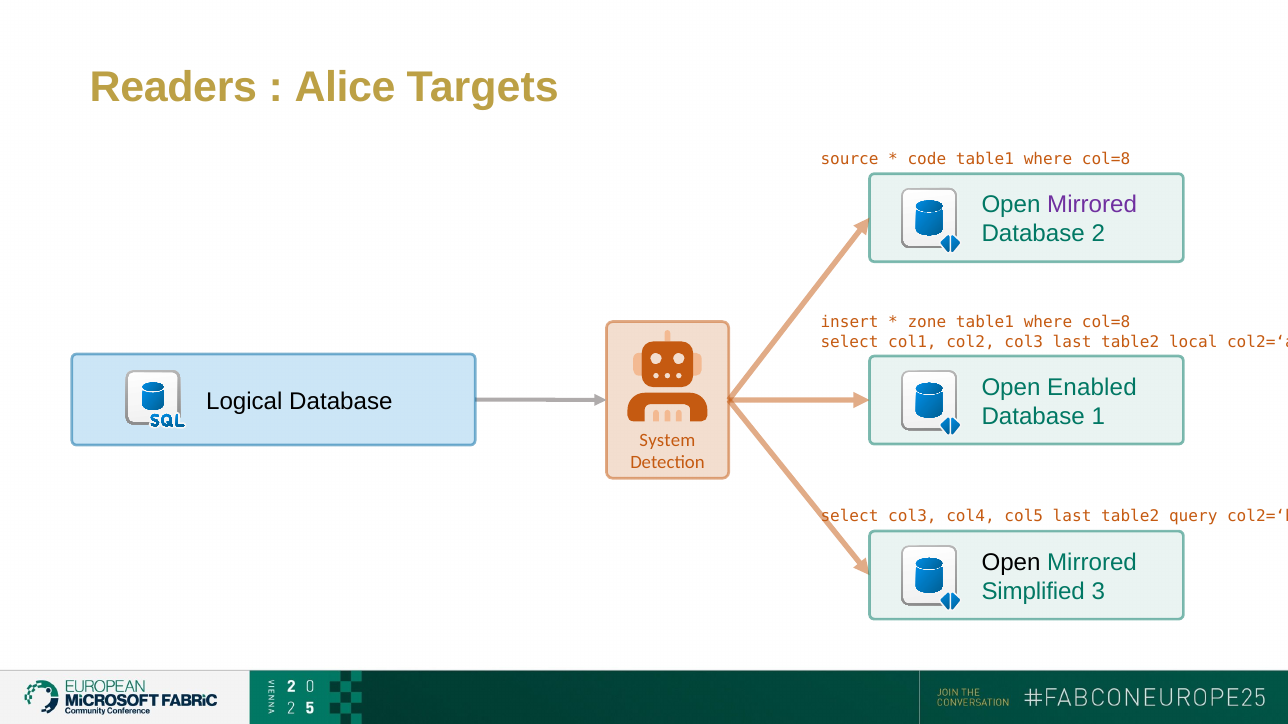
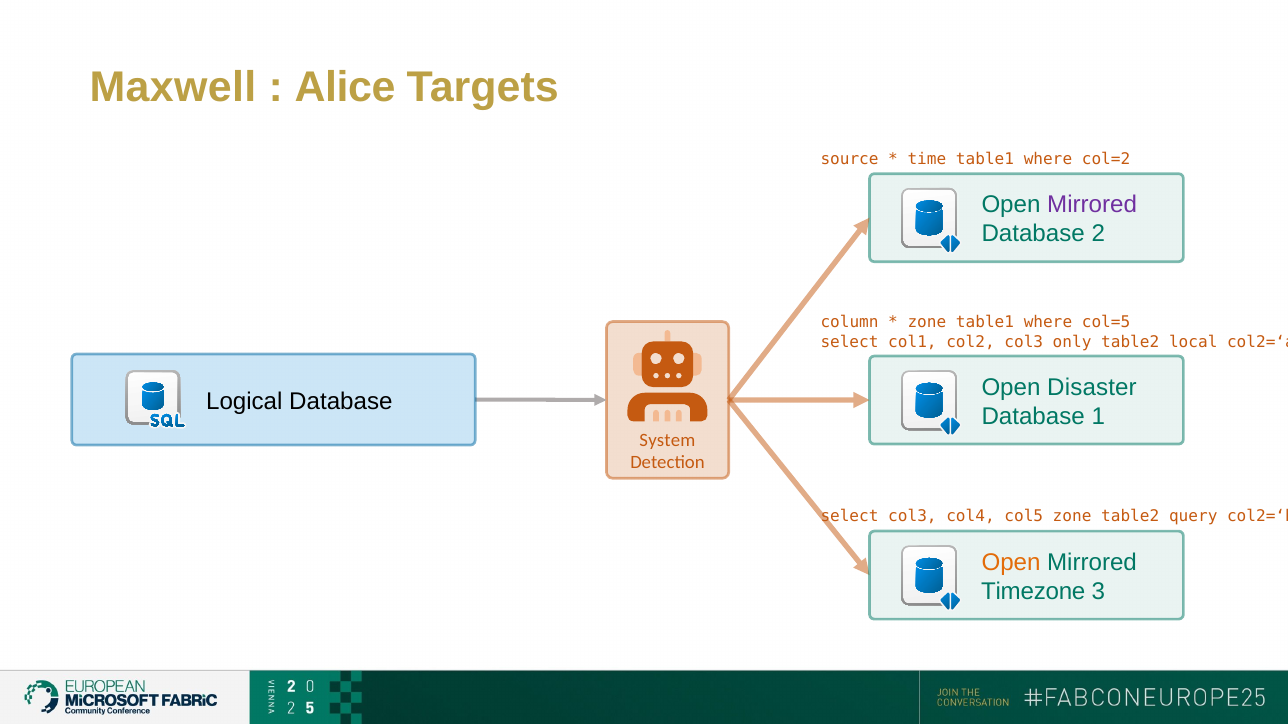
Readers: Readers -> Maxwell
code: code -> time
col=8 at (1106, 159): col=8 -> col=2
insert: insert -> column
col=8 at (1106, 323): col=8 -> col=5
col3 last: last -> only
Enabled: Enabled -> Disaster
col5 last: last -> zone
Open at (1011, 563) colour: black -> orange
Simplified: Simplified -> Timezone
